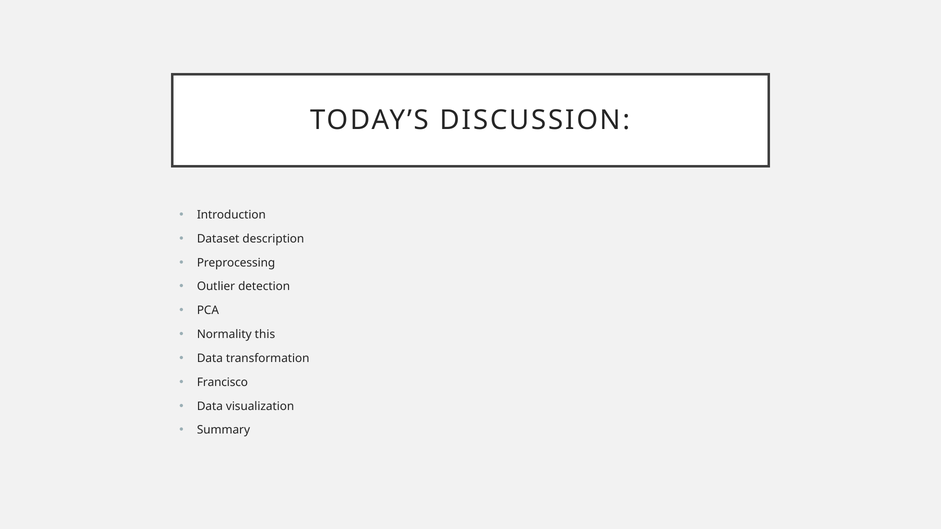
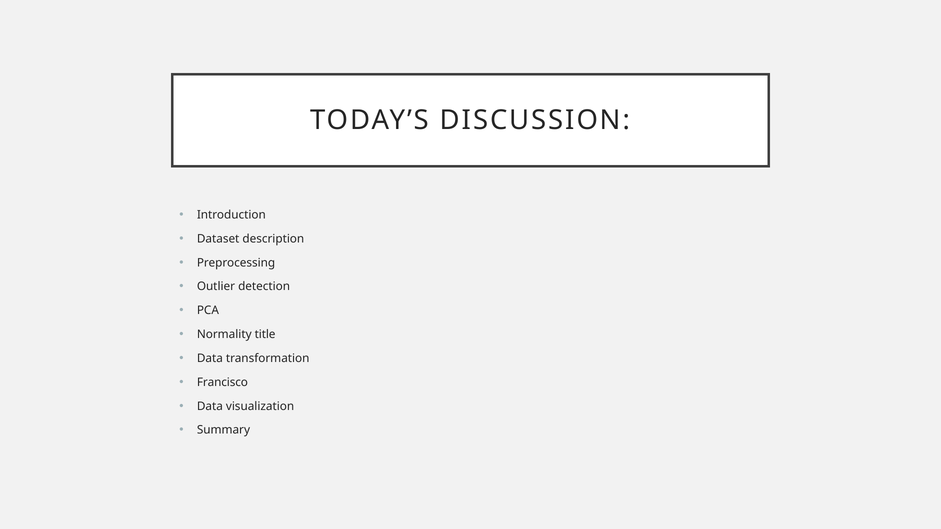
this: this -> title
